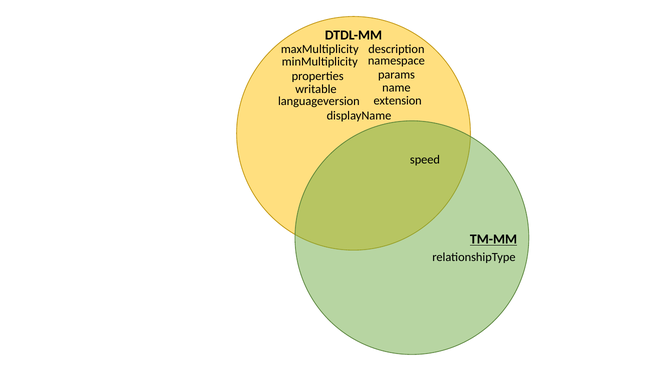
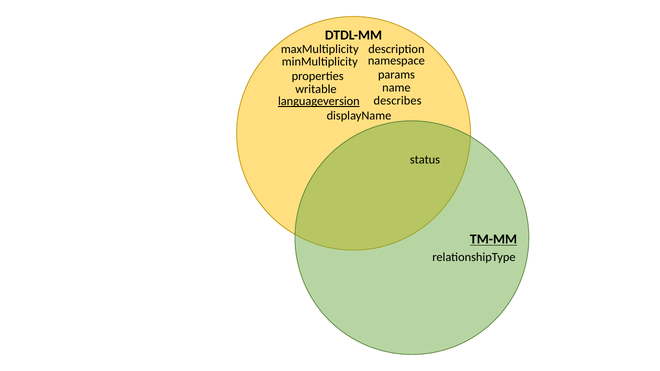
extension: extension -> describes
languageversion underline: none -> present
speed: speed -> status
